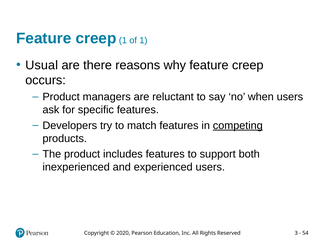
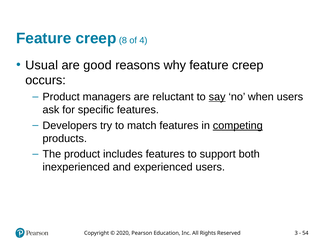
creep 1: 1 -> 8
of 1: 1 -> 4
there: there -> good
say underline: none -> present
